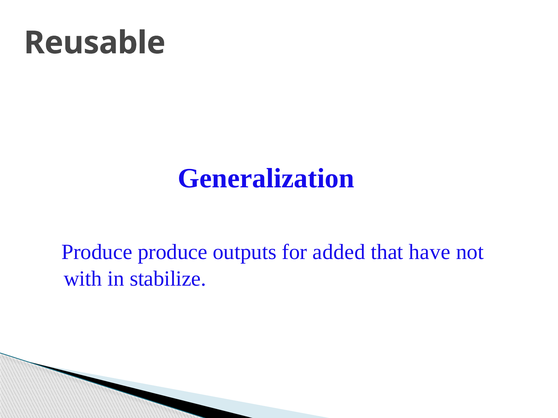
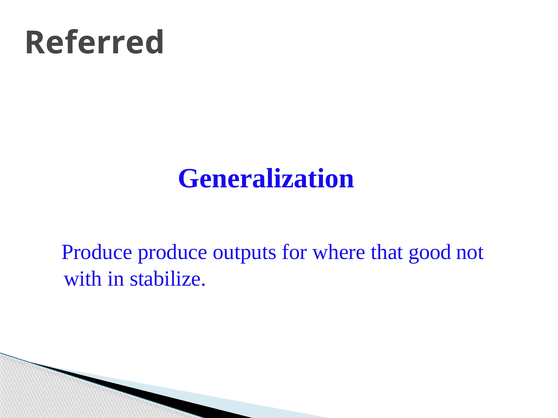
Reusable: Reusable -> Referred
added: added -> where
have: have -> good
